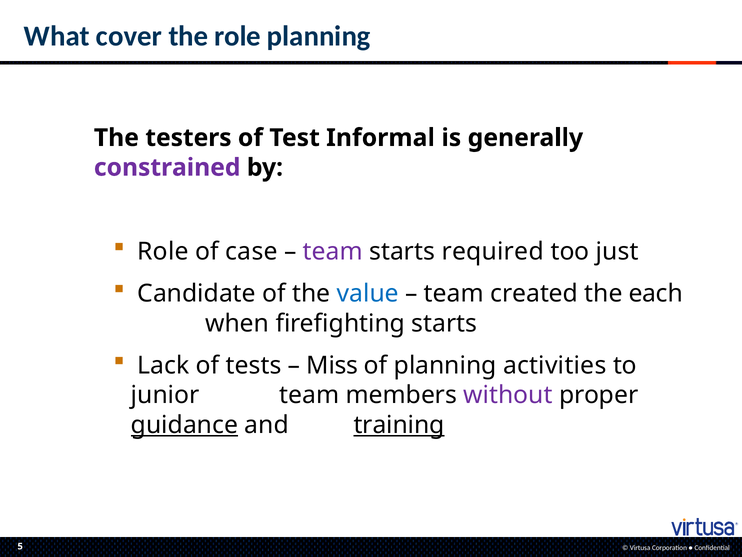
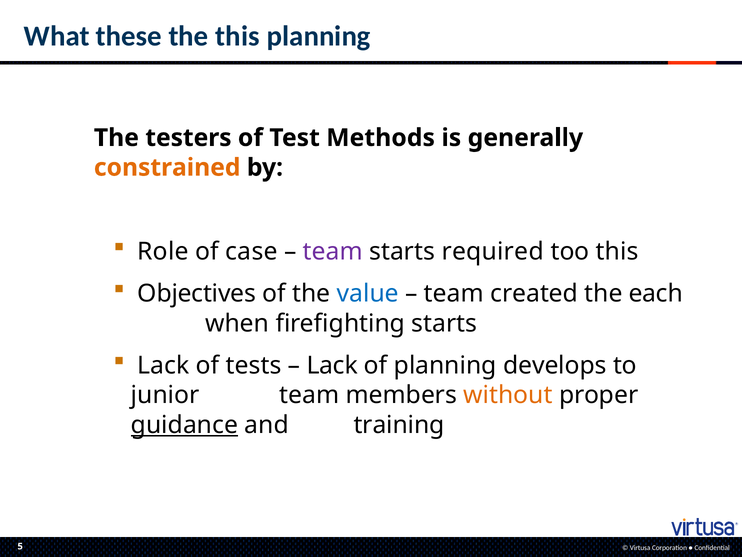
cover: cover -> these
the role: role -> this
Informal: Informal -> Methods
constrained colour: purple -> orange
too just: just -> this
Candidate: Candidate -> Objectives
Miss at (332, 365): Miss -> Lack
activities: activities -> develops
without colour: purple -> orange
training underline: present -> none
